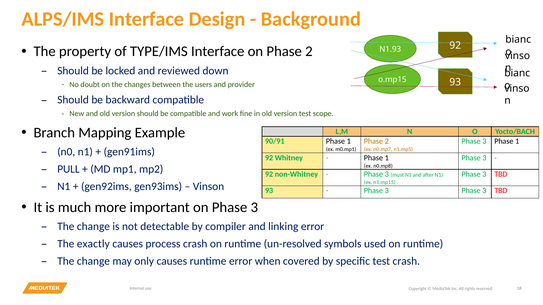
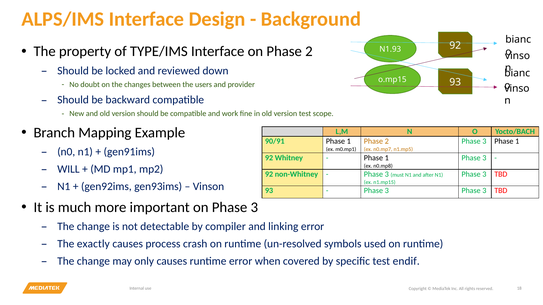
PULL: PULL -> WILL
test crash: crash -> endif
